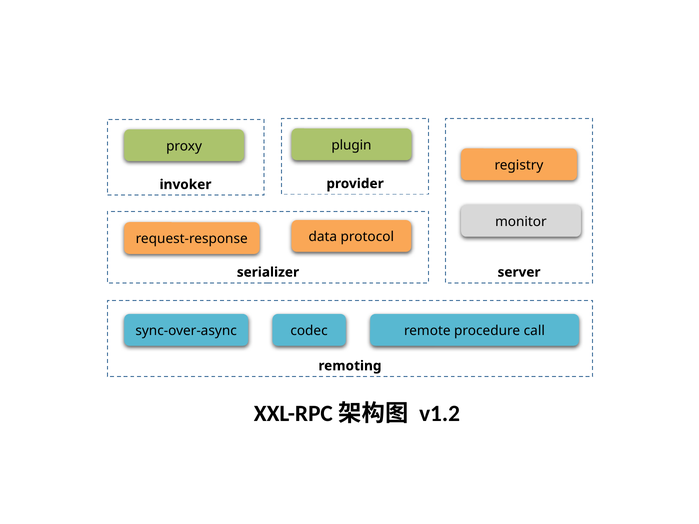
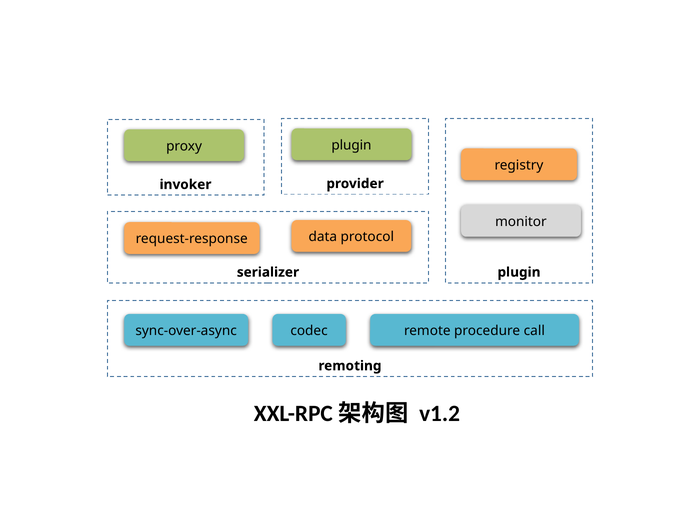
server at (519, 272): server -> plugin
